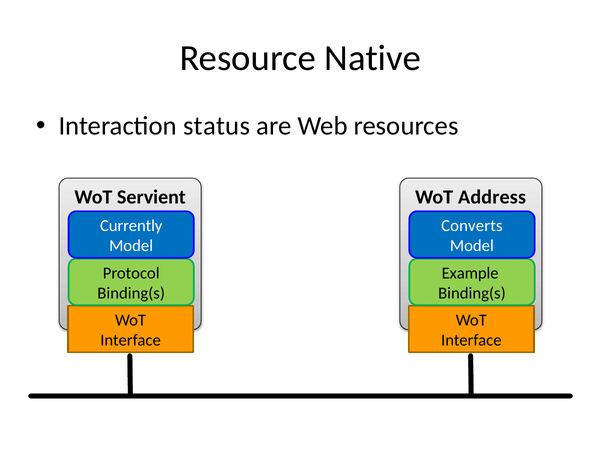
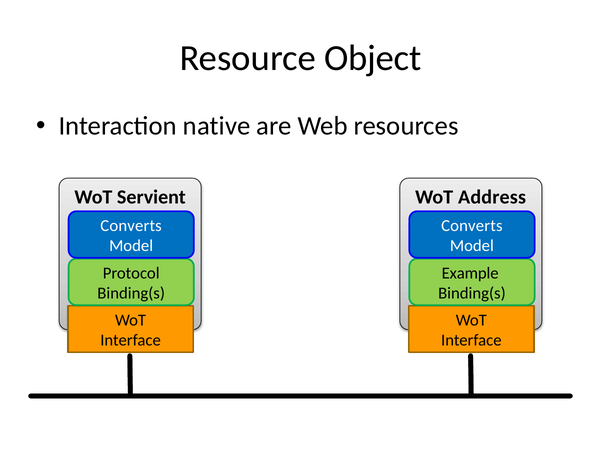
Native: Native -> Object
status: status -> native
Currently at (131, 226): Currently -> Converts
